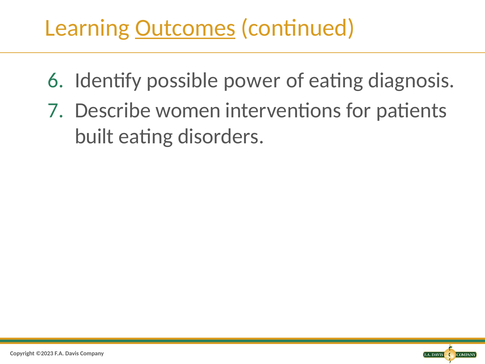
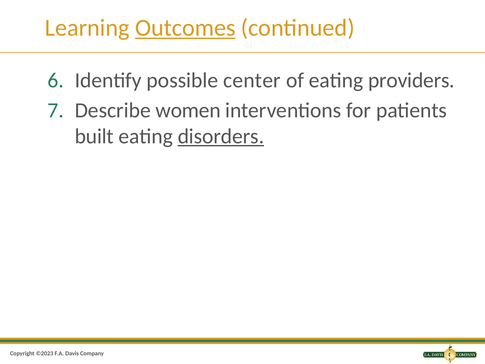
power: power -> center
diagnosis: diagnosis -> providers
disorders underline: none -> present
